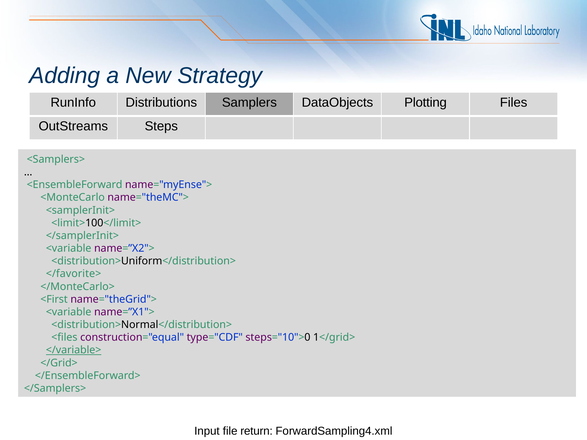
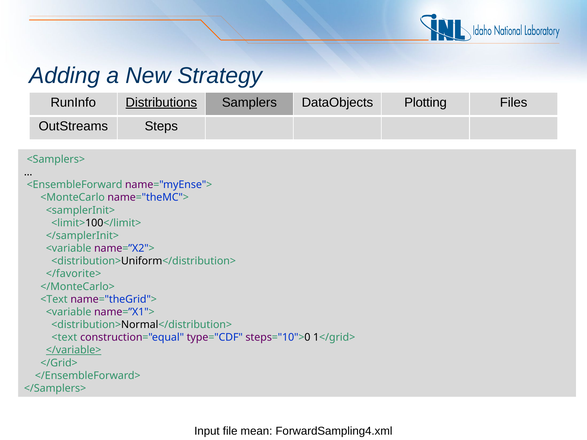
Distributions underline: none -> present
<First at (54, 299): <First -> <Text
<files at (64, 338): <files -> <text
return: return -> mean
